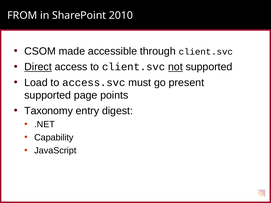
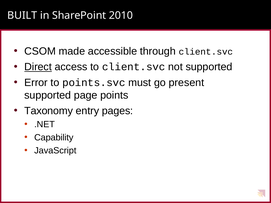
FROM: FROM -> BUILT
not underline: present -> none
Load: Load -> Error
access.svc: access.svc -> points.svc
digest: digest -> pages
